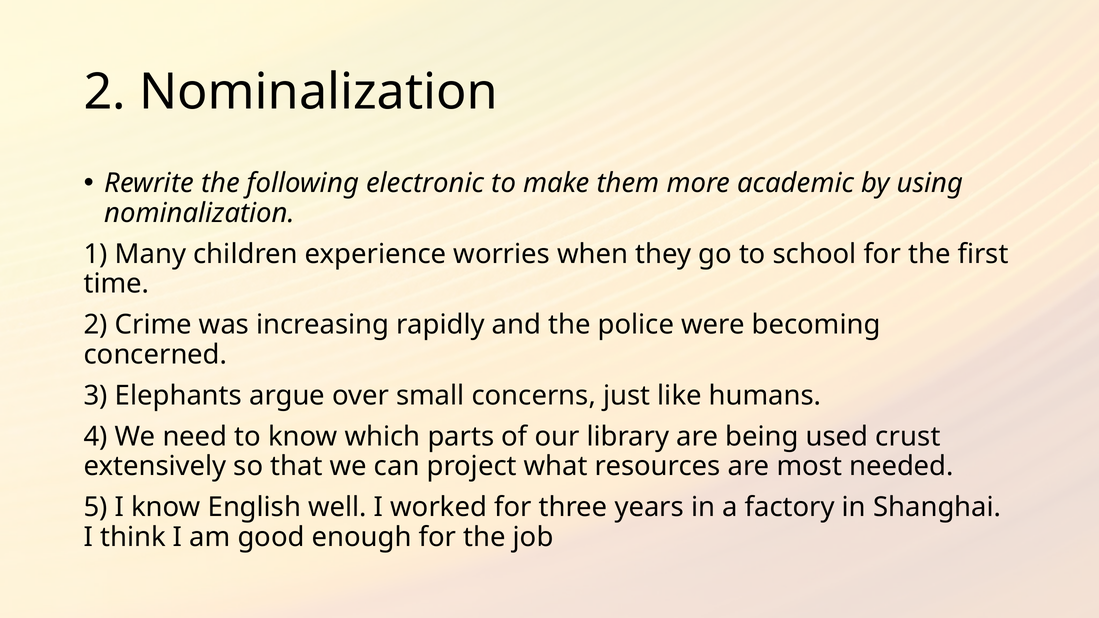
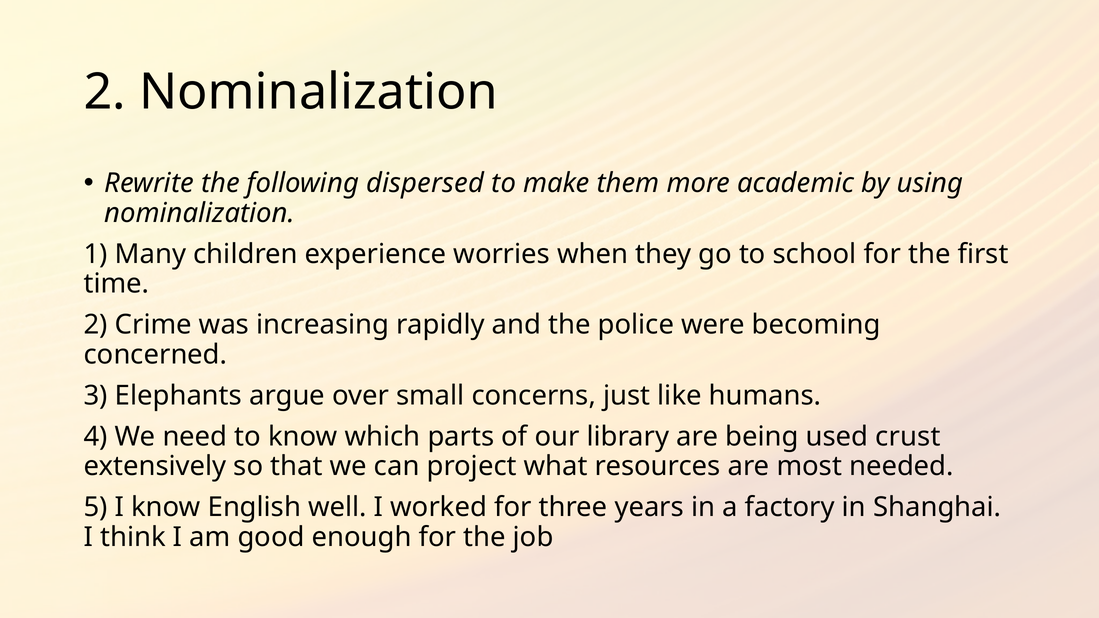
electronic: electronic -> dispersed
